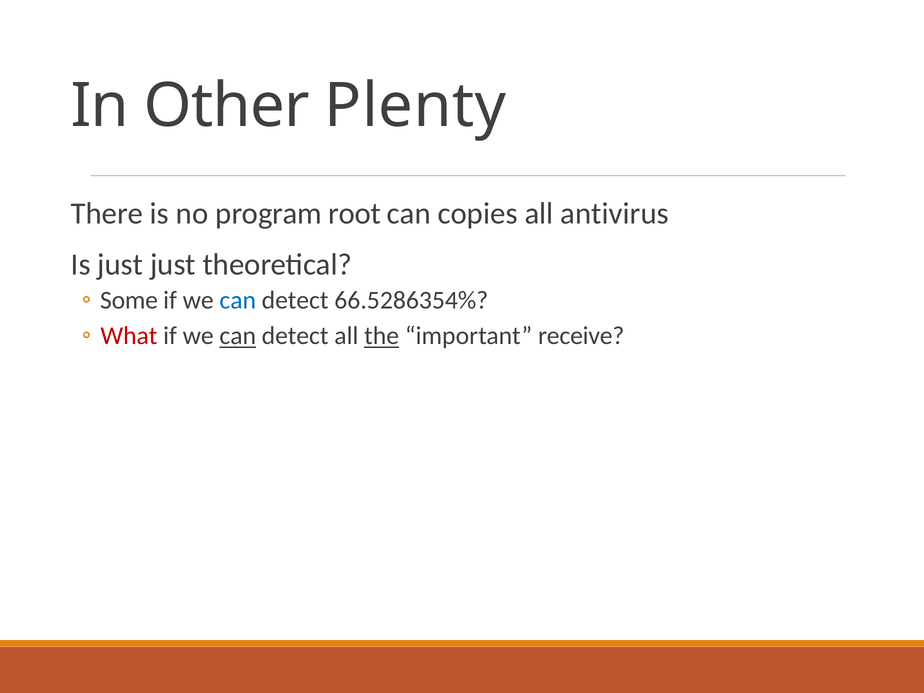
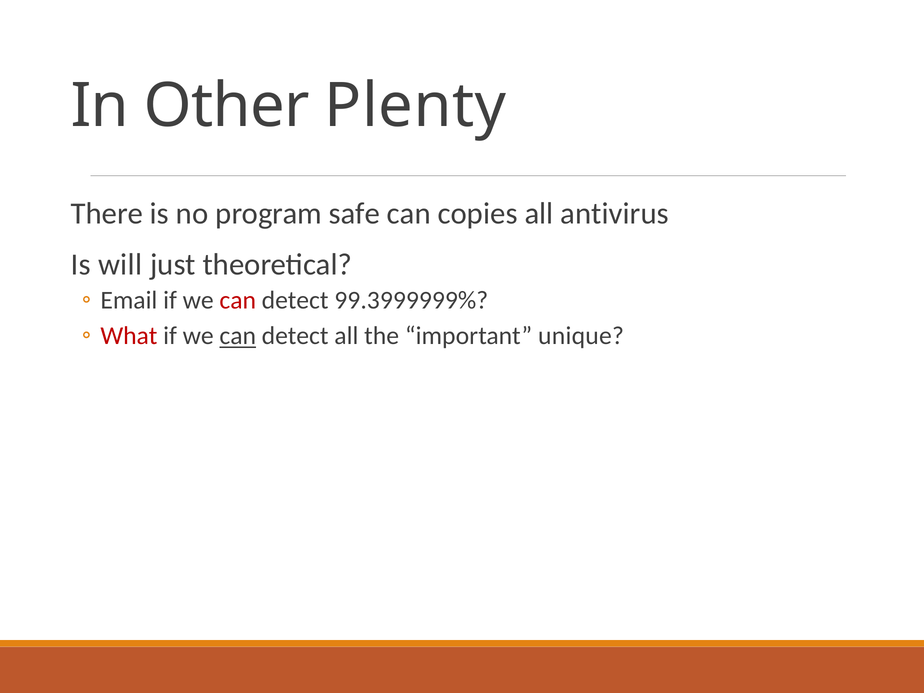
root: root -> safe
Is just: just -> will
Some: Some -> Email
can at (238, 301) colour: blue -> red
66.5286354%: 66.5286354% -> 99.3999999%
the underline: present -> none
receive: receive -> unique
